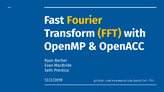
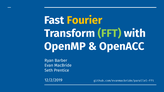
FFT colour: yellow -> light green
